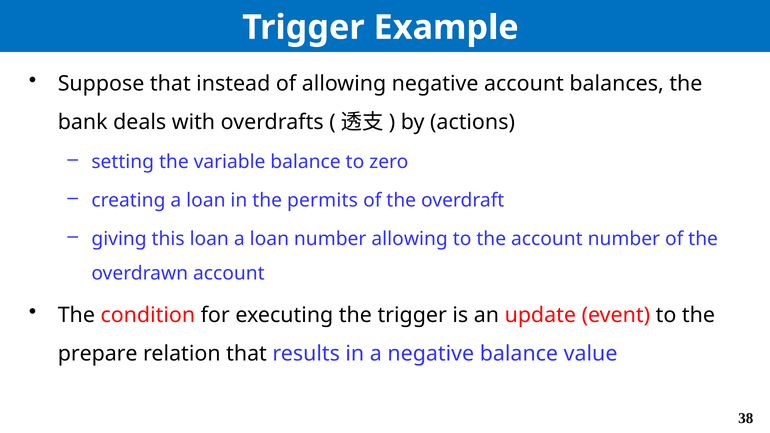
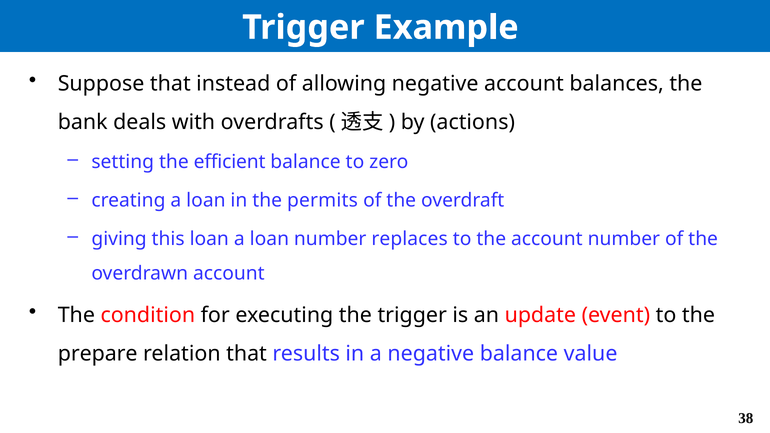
variable: variable -> efficient
number allowing: allowing -> replaces
